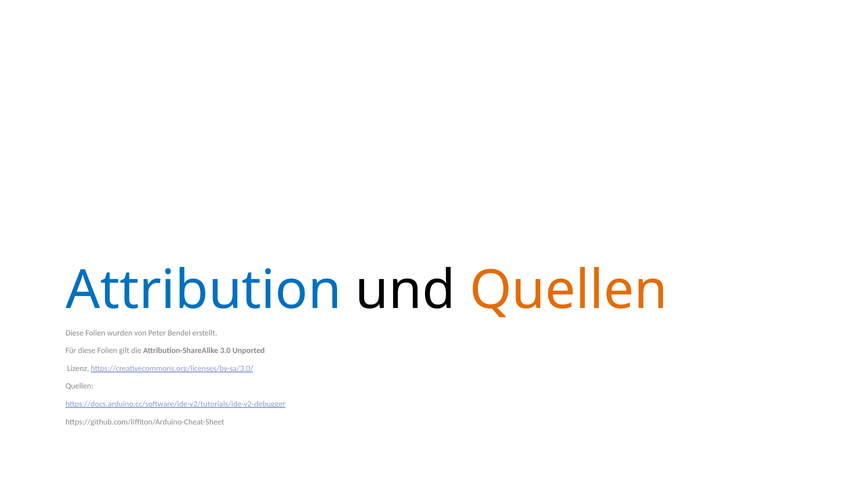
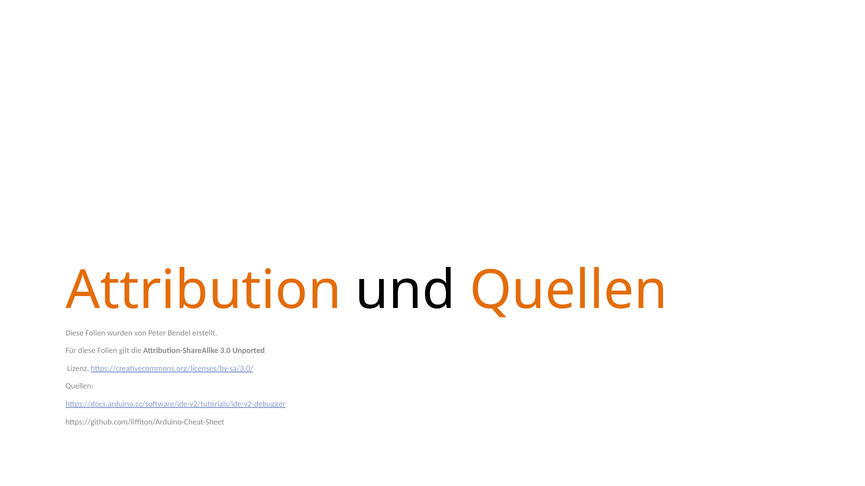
Attribution colour: blue -> orange
